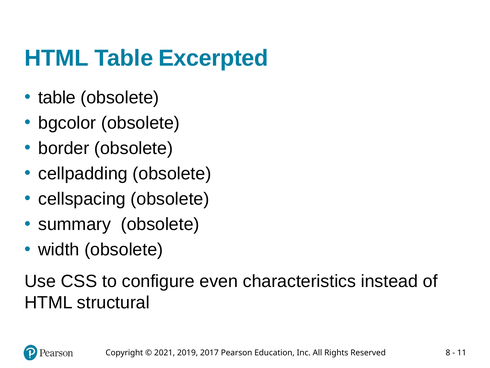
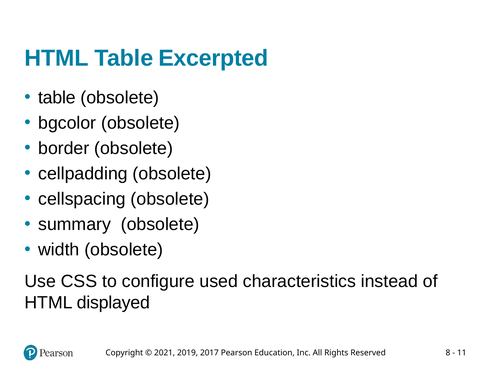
even: even -> used
structural: structural -> displayed
